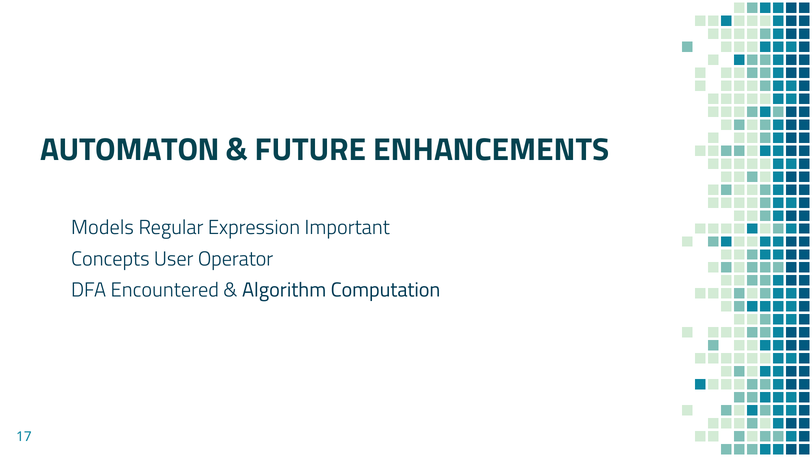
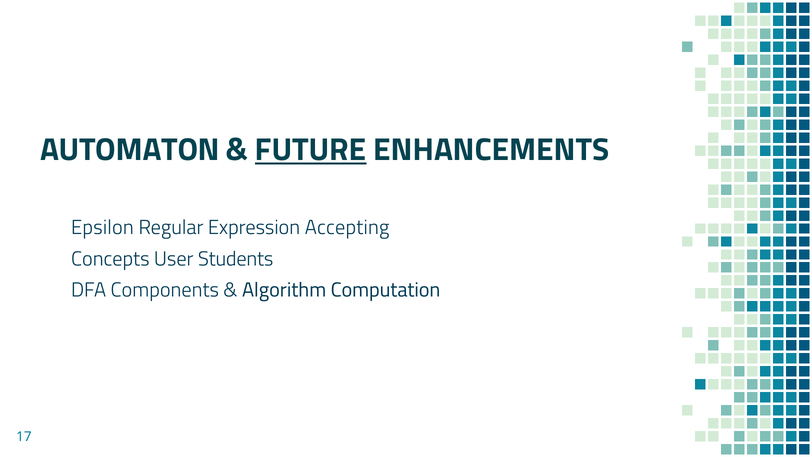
FUTURE underline: none -> present
Models: Models -> Epsilon
Important: Important -> Accepting
Operator: Operator -> Students
Encountered: Encountered -> Components
